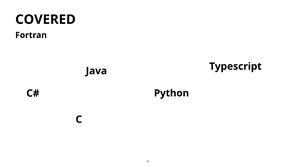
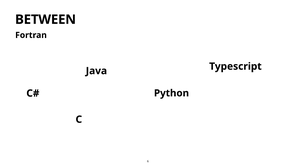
COVERED: COVERED -> BETWEEN
